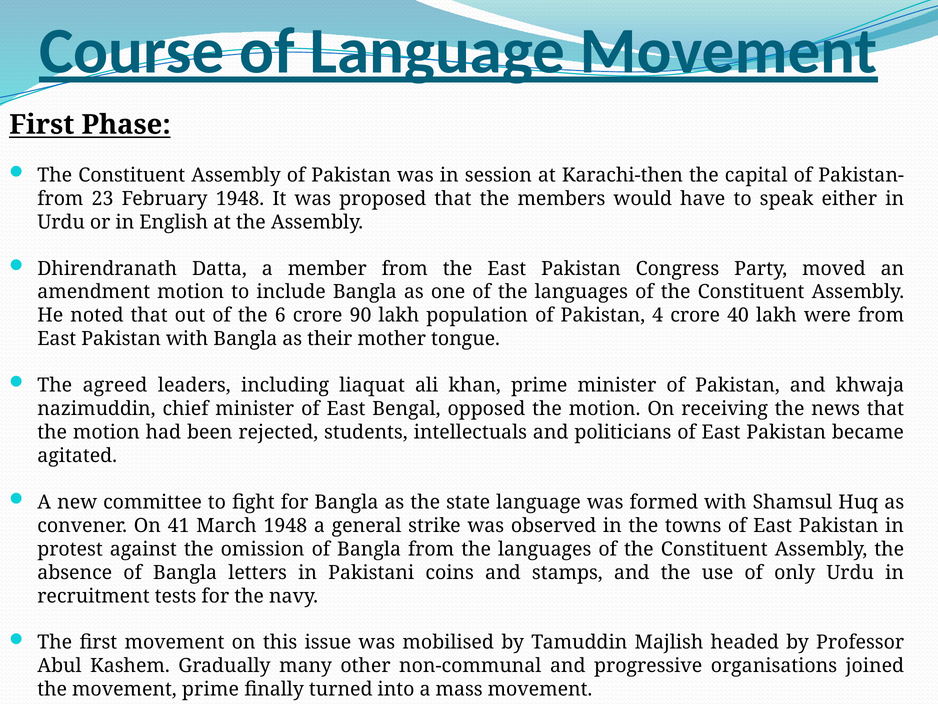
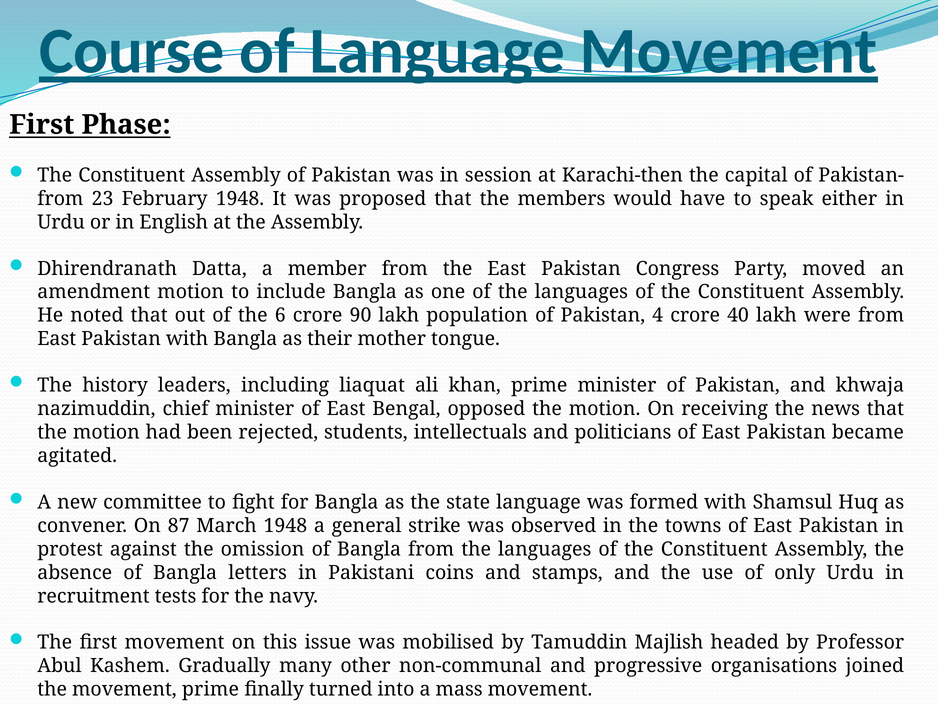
agreed: agreed -> history
41: 41 -> 87
